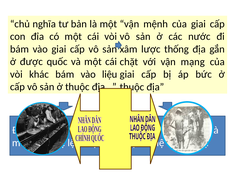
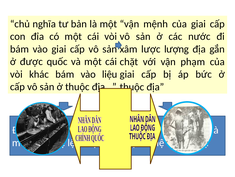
thống: thống -> lượng
mạng: mạng -> phạm
